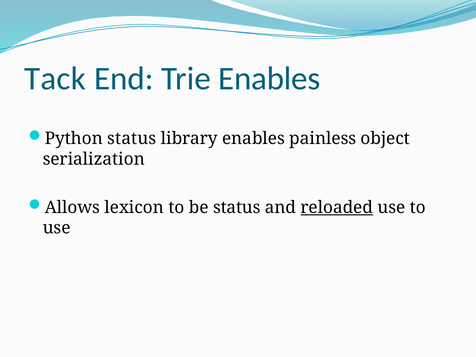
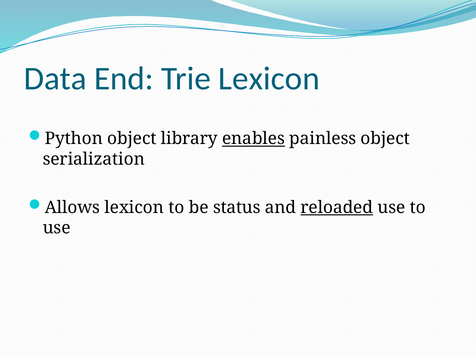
Tack: Tack -> Data
Trie Enables: Enables -> Lexicon
Python status: status -> object
enables at (253, 139) underline: none -> present
